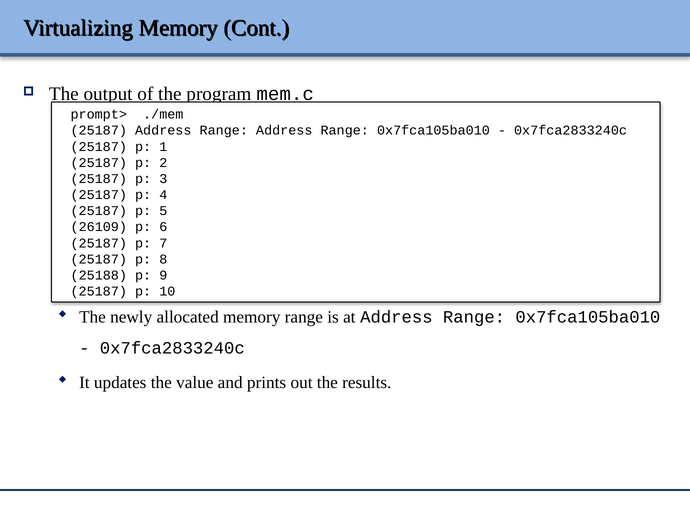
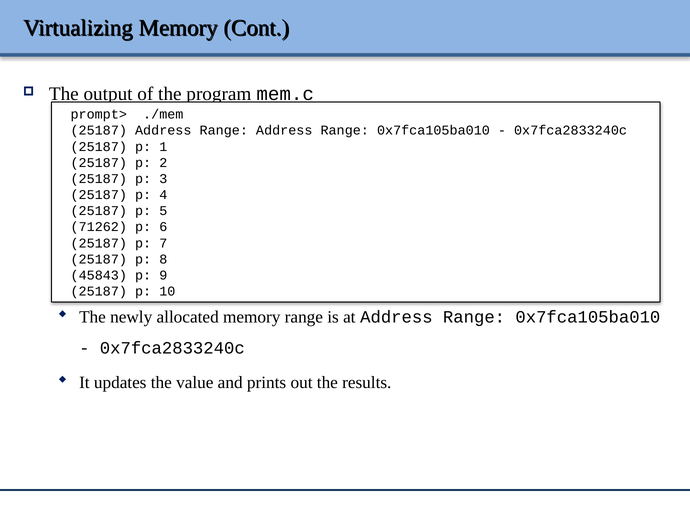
26109: 26109 -> 71262
25188: 25188 -> 45843
